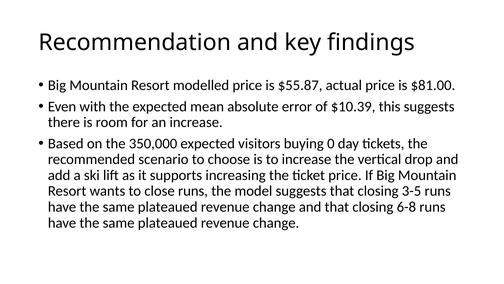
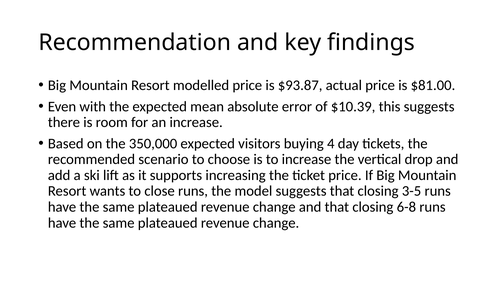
$55.87: $55.87 -> $93.87
0: 0 -> 4
